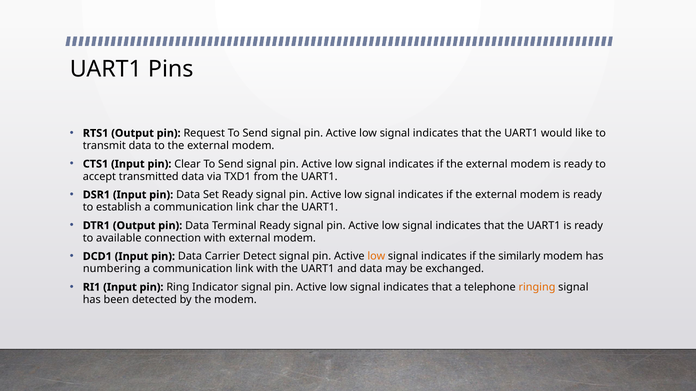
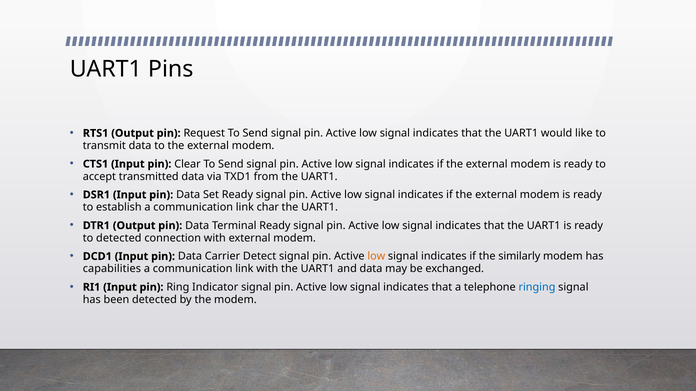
to available: available -> detected
numbering: numbering -> capabilities
ringing colour: orange -> blue
